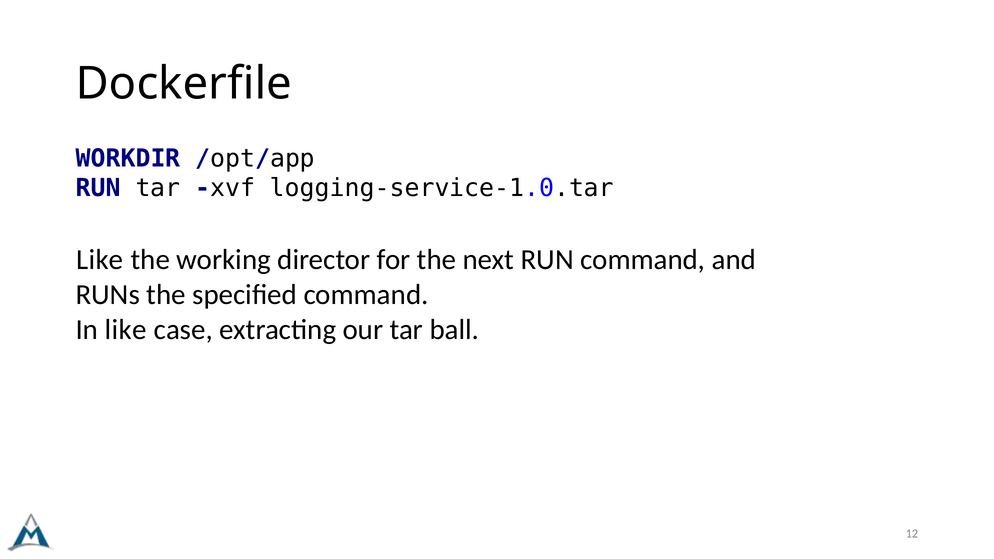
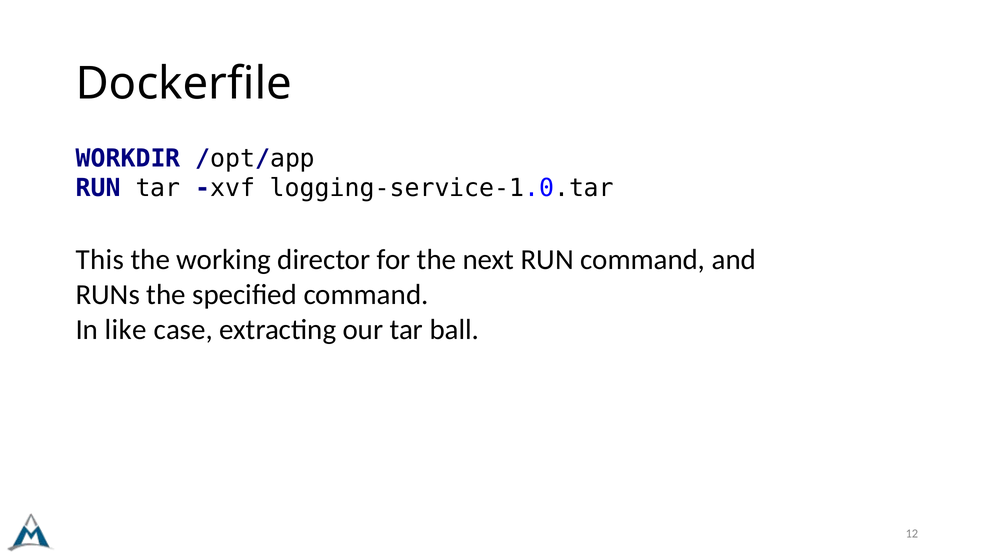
Like at (100, 260): Like -> This
